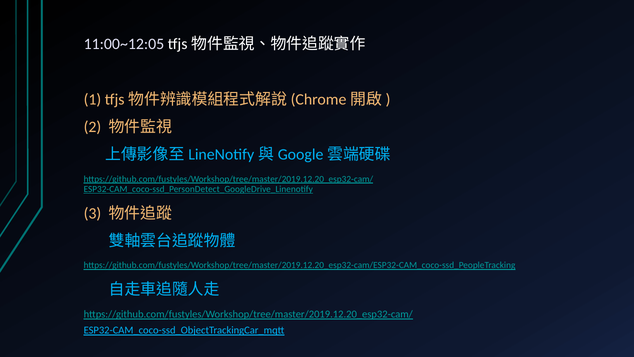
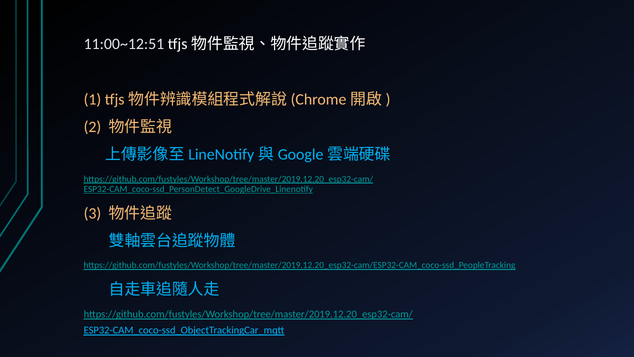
11:00~12:05: 11:00~12:05 -> 11:00~12:51
